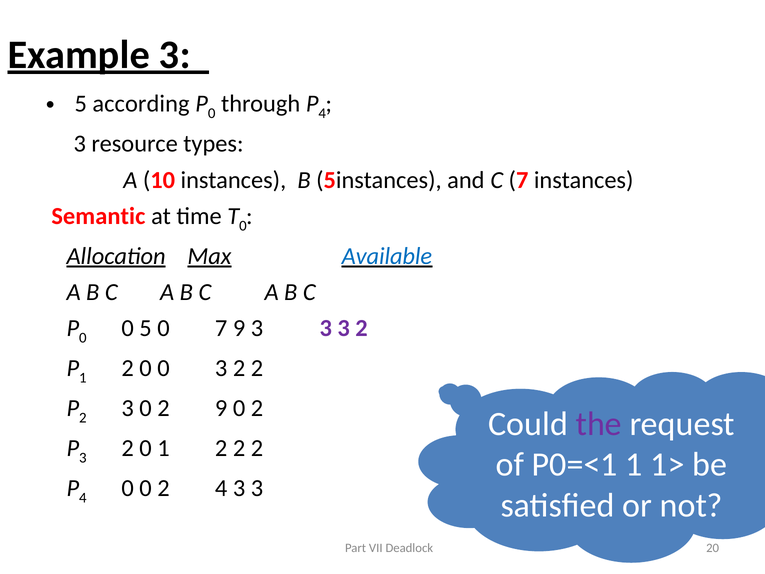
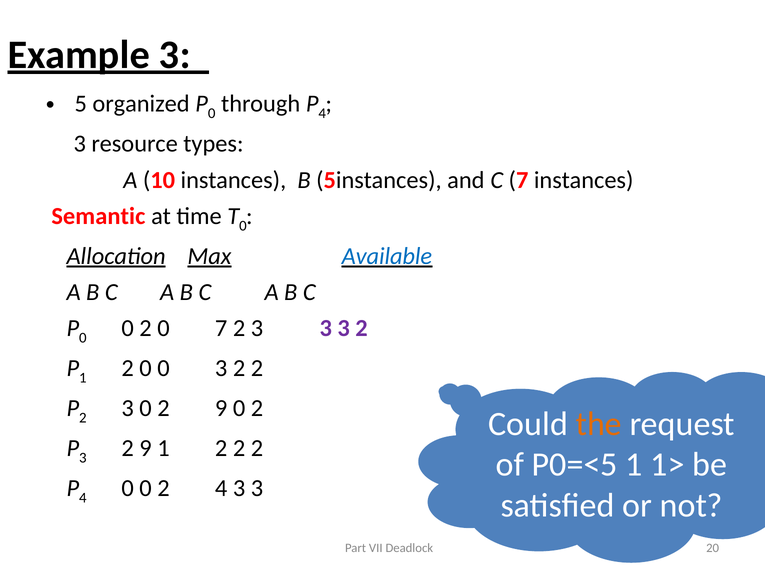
according: according -> organized
5 at (146, 328): 5 -> 2
7 9: 9 -> 2
the colour: purple -> orange
3 2 0: 0 -> 9
P0=<1: P0=<1 -> P0=<5
